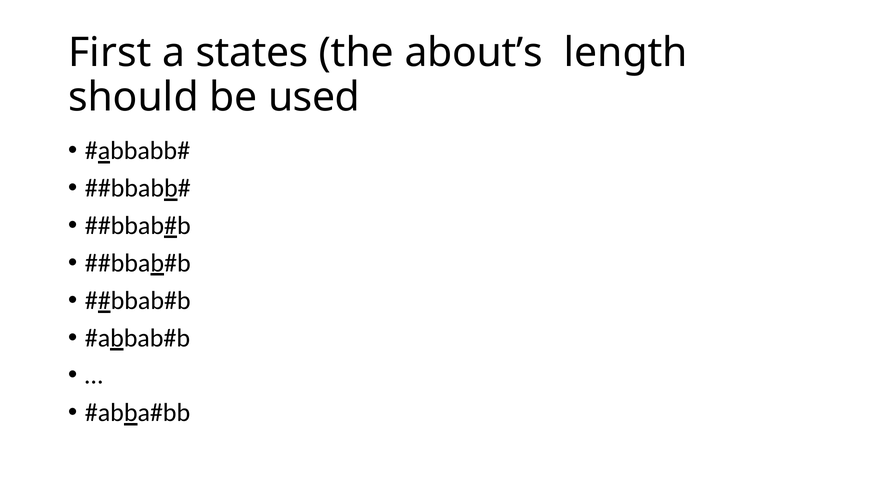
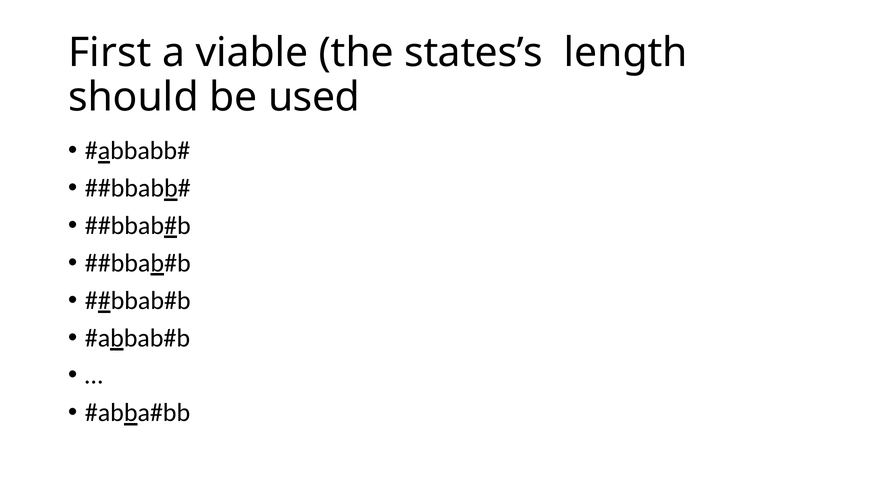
states: states -> viable
about’s: about’s -> states’s
